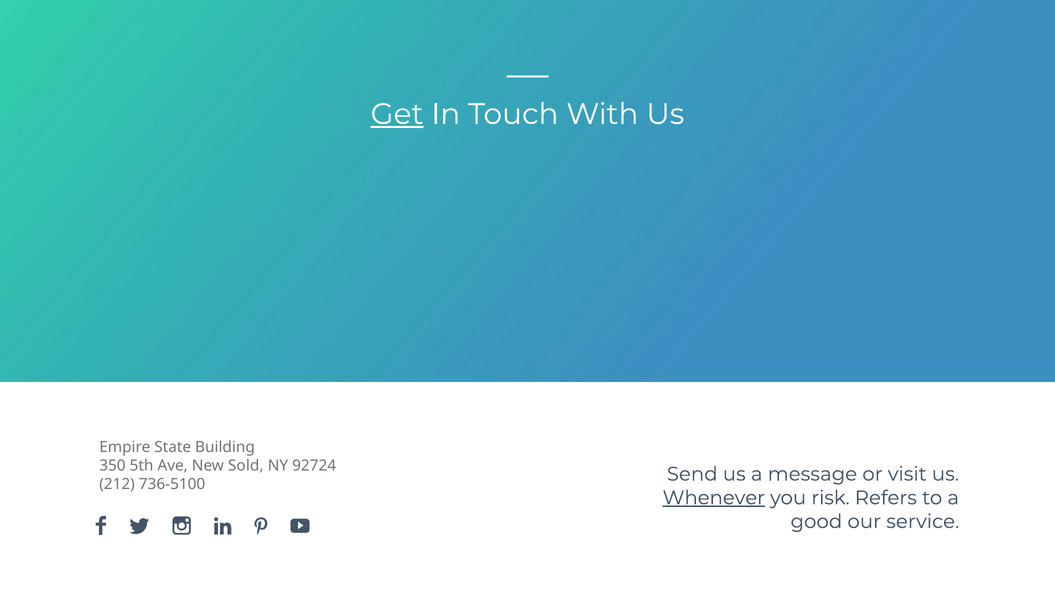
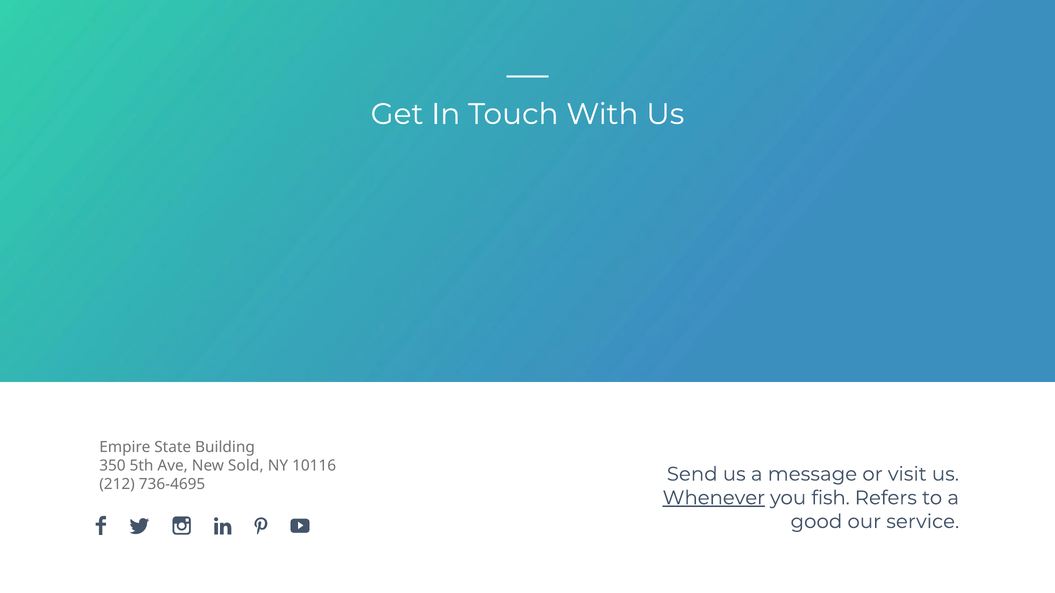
Get underline: present -> none
92724: 92724 -> 10116
736-5100: 736-5100 -> 736-4695
risk: risk -> fish
